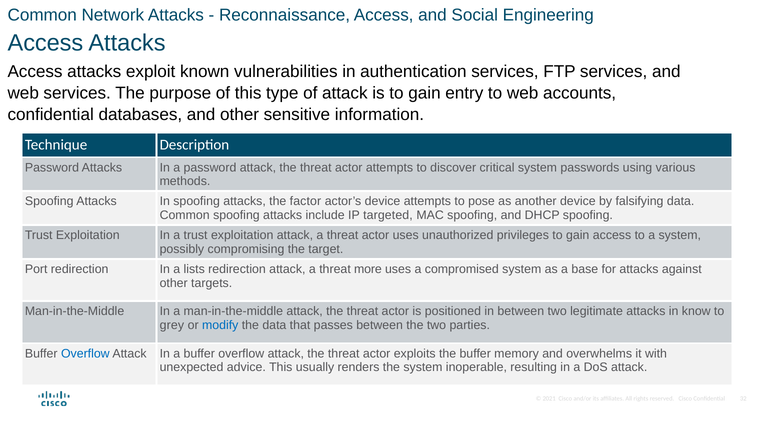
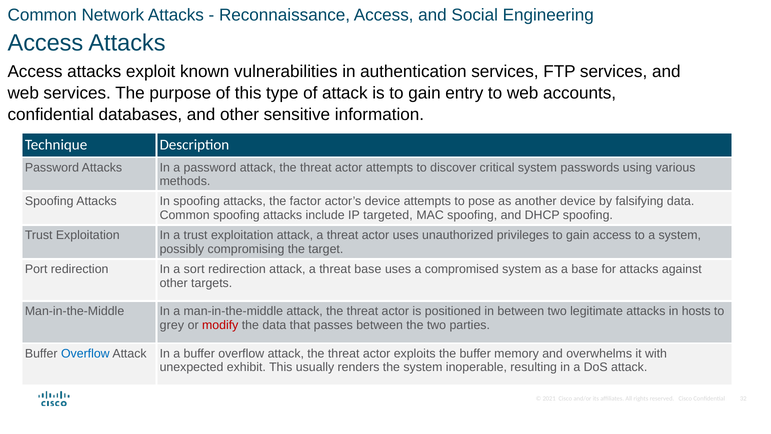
lists: lists -> sort
threat more: more -> base
know: know -> hosts
modify colour: blue -> red
advice: advice -> exhibit
